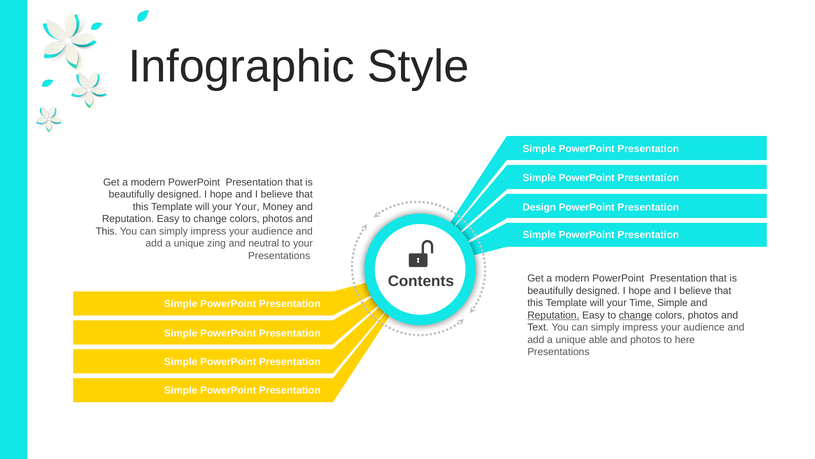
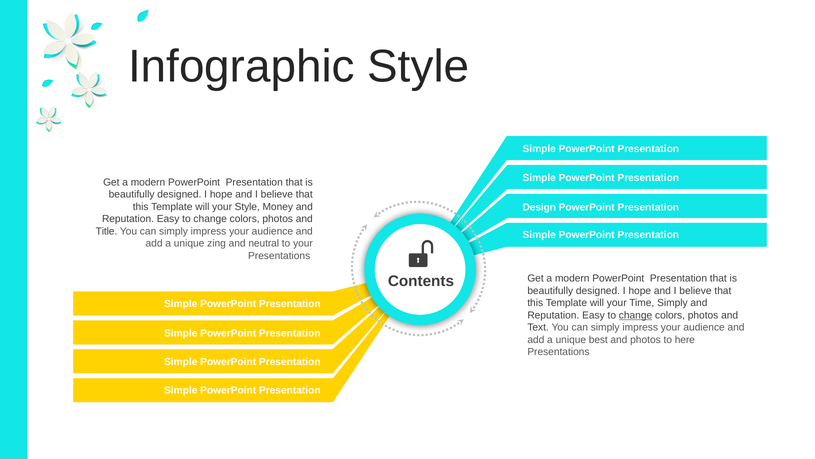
your Your: Your -> Style
This at (106, 231): This -> Title
Time Simple: Simple -> Simply
Reputation at (553, 315) underline: present -> none
able: able -> best
